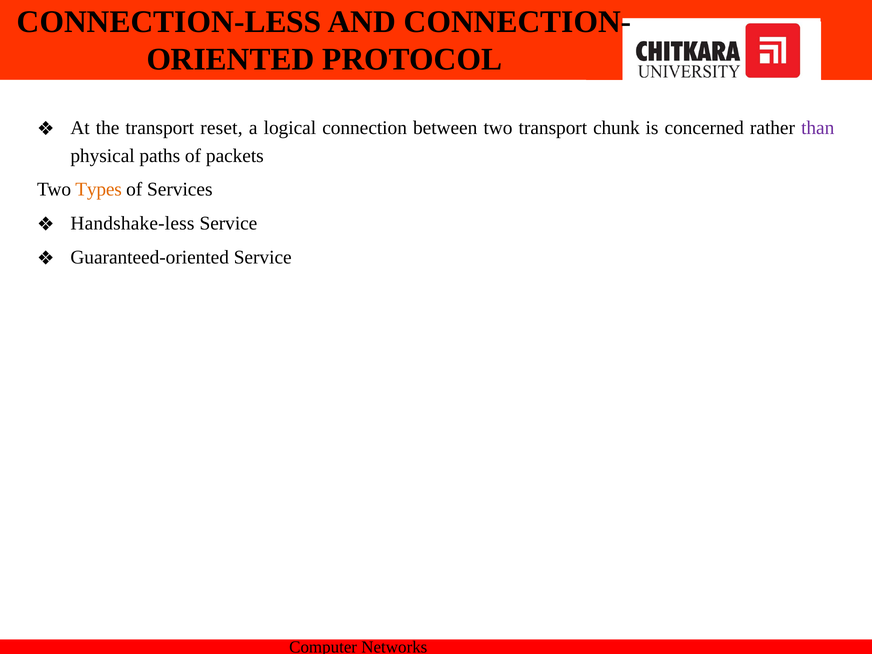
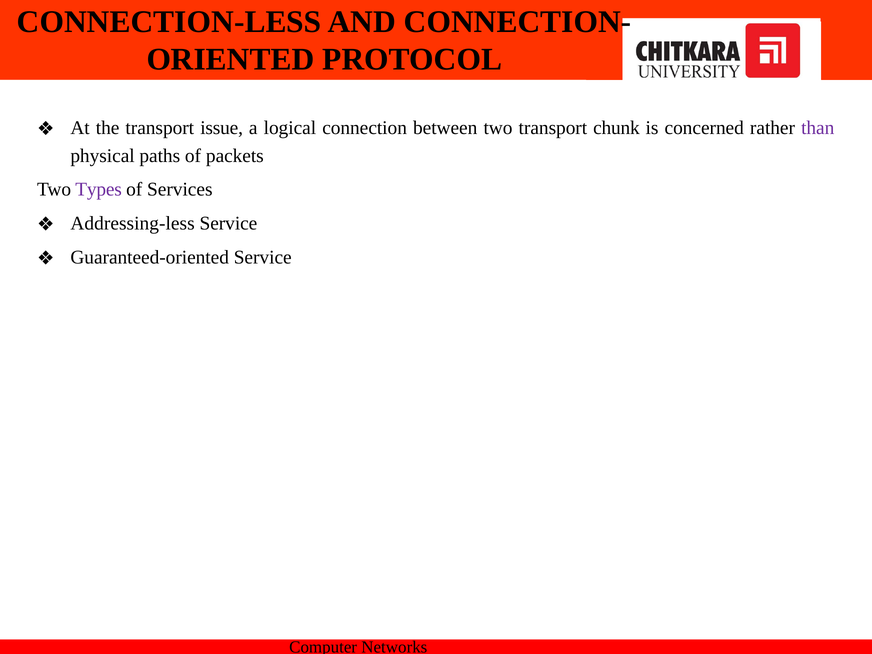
reset: reset -> issue
Types colour: orange -> purple
Handshake-less: Handshake-less -> Addressing-less
